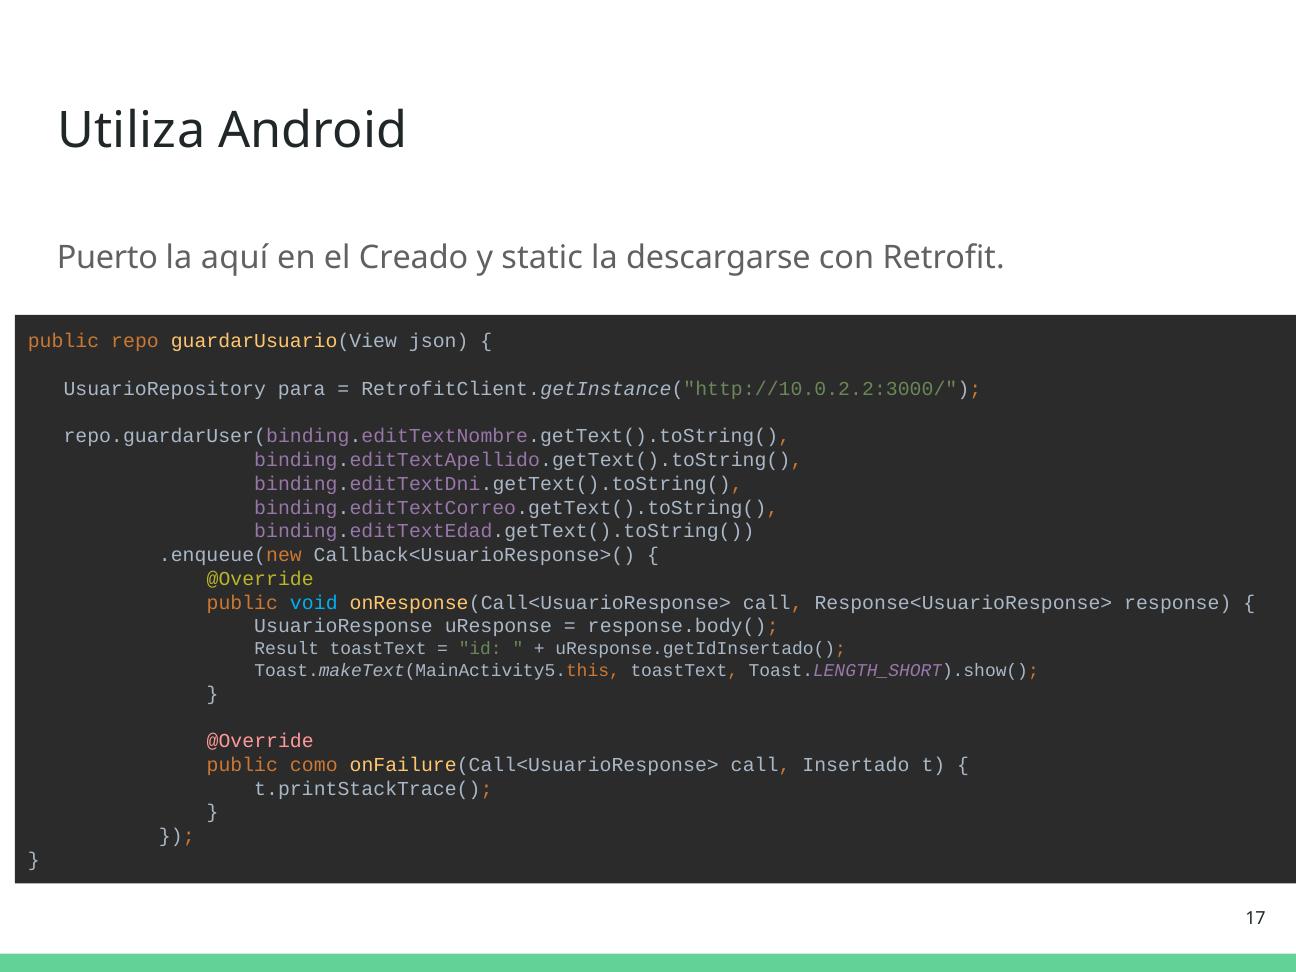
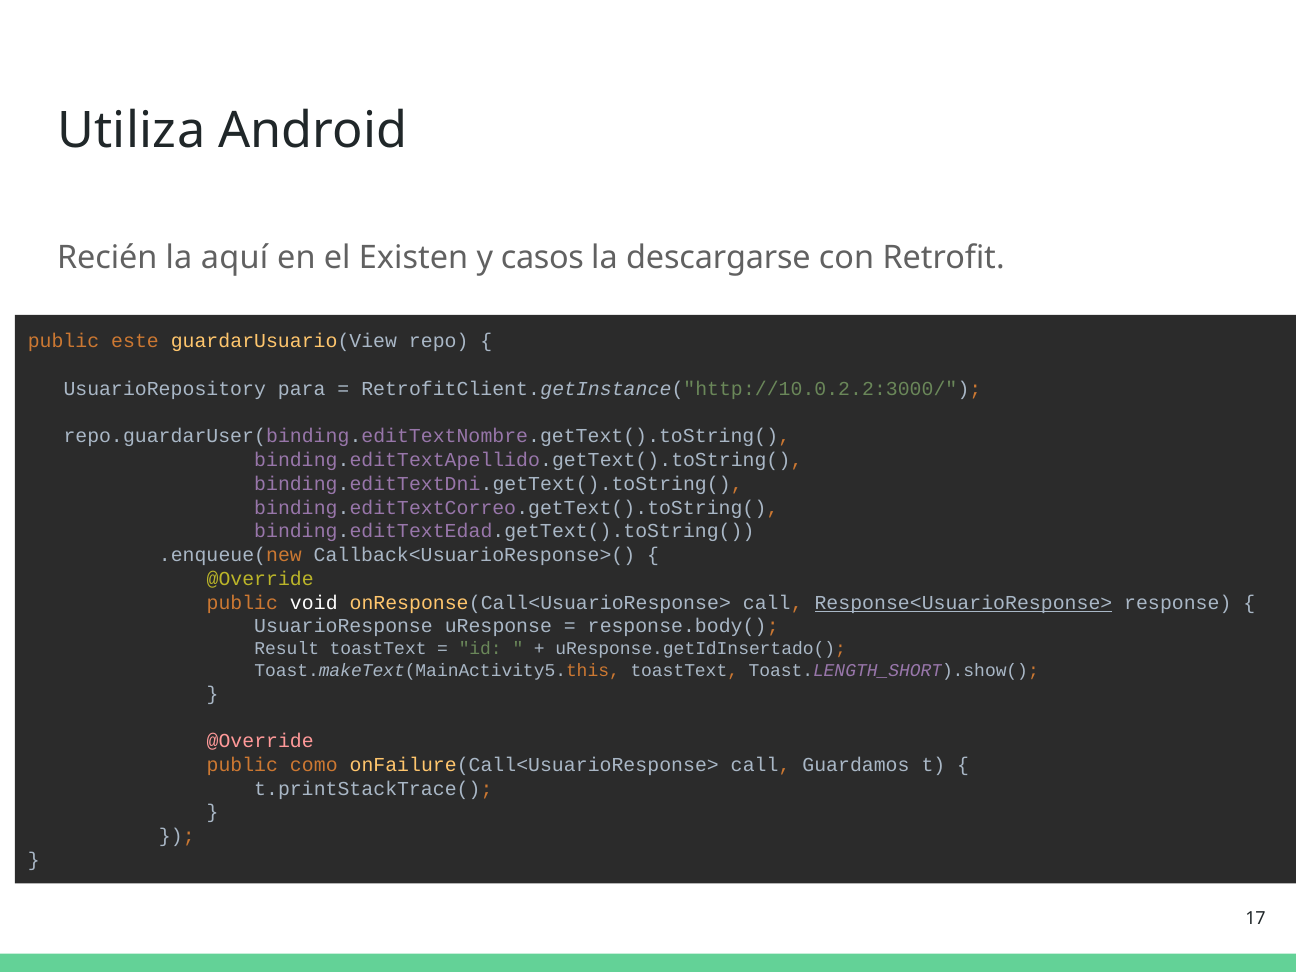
Puerto: Puerto -> Recién
Creado: Creado -> Existen
static: static -> casos
repo: repo -> este
json: json -> repo
void colour: light blue -> white
Response<UsuarioResponse> underline: none -> present
Insertado: Insertado -> Guardamos
